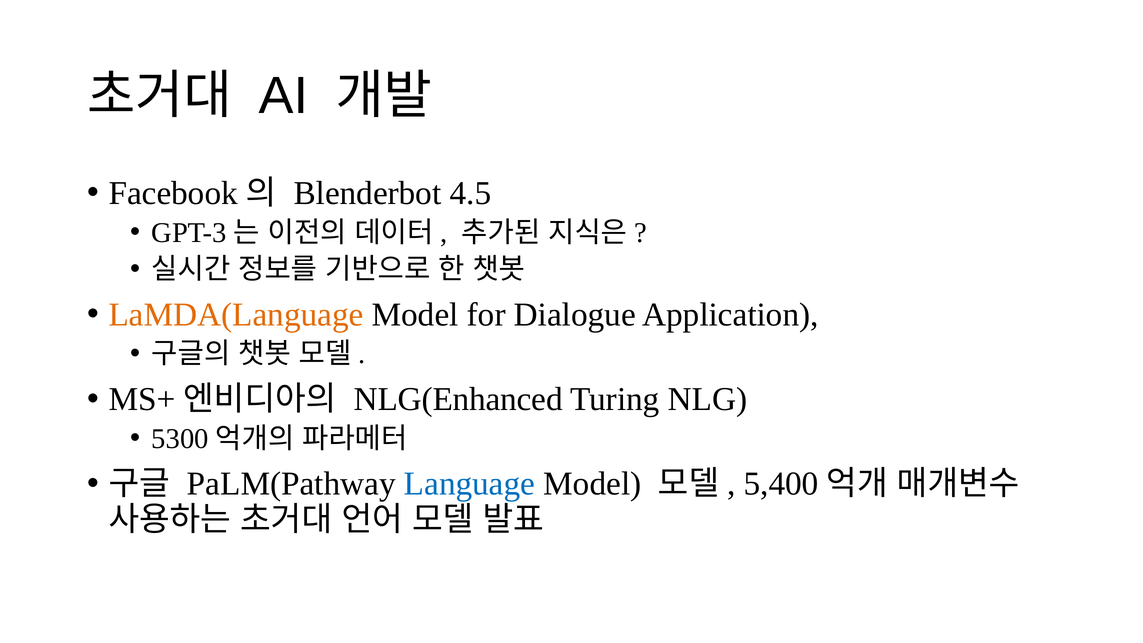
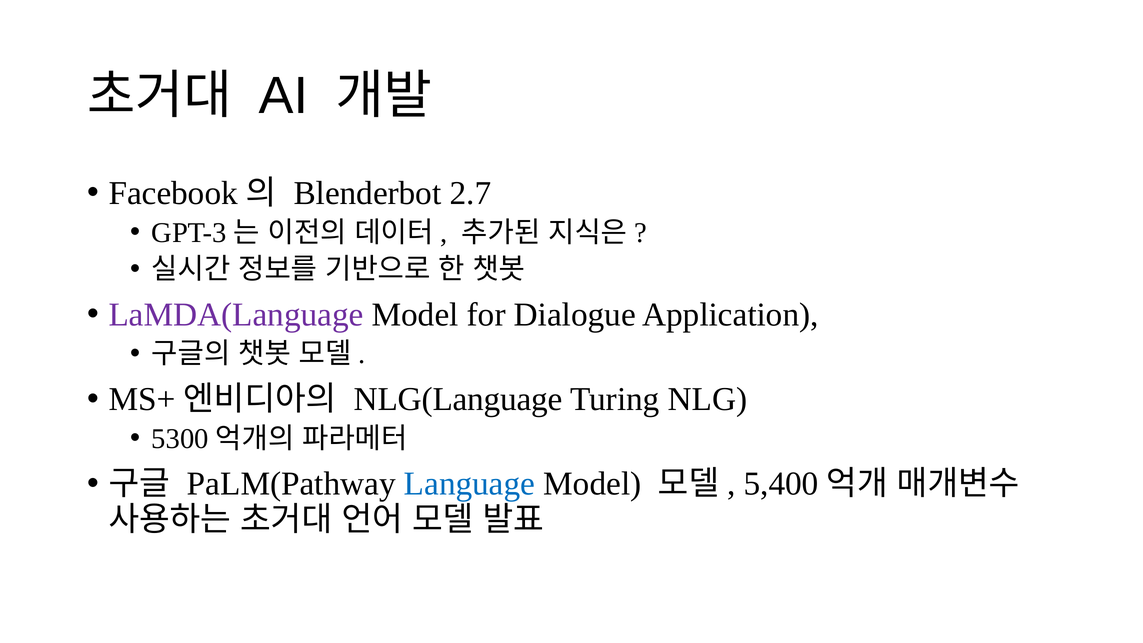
4.5: 4.5 -> 2.7
LaMDA(Language colour: orange -> purple
NLG(Enhanced: NLG(Enhanced -> NLG(Language
